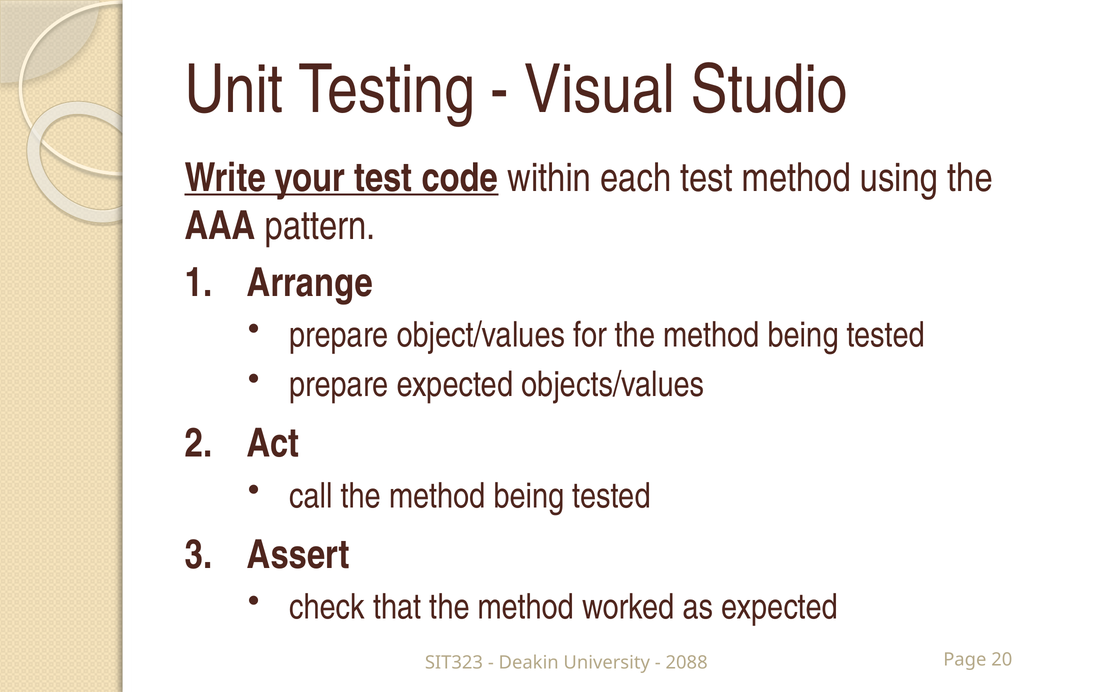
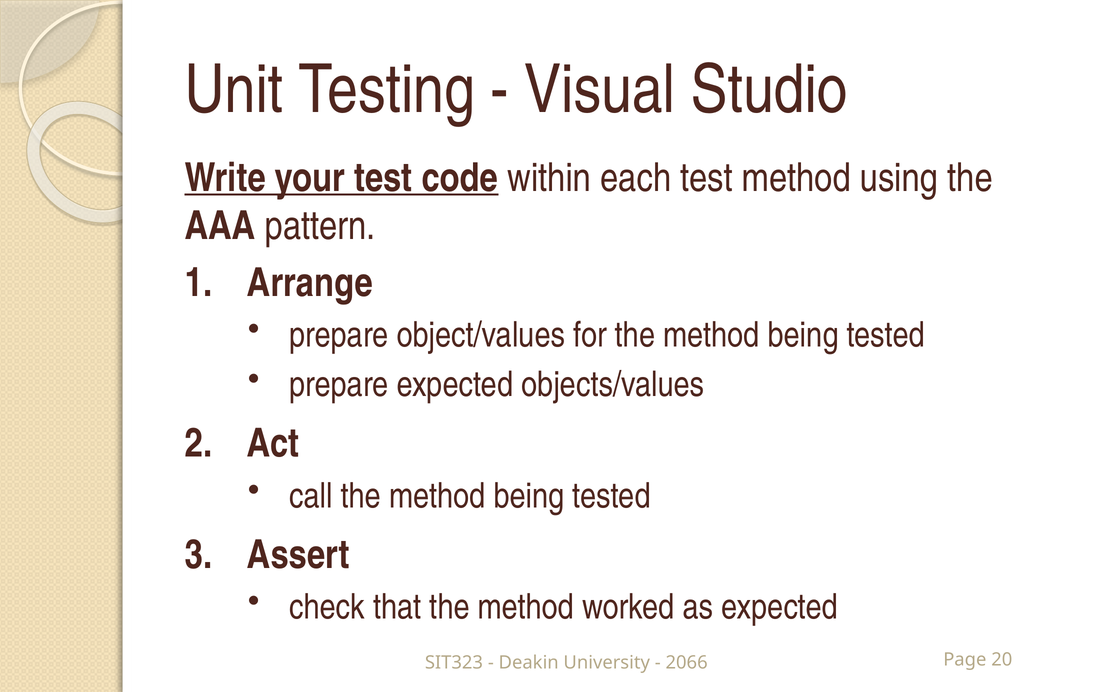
2088: 2088 -> 2066
